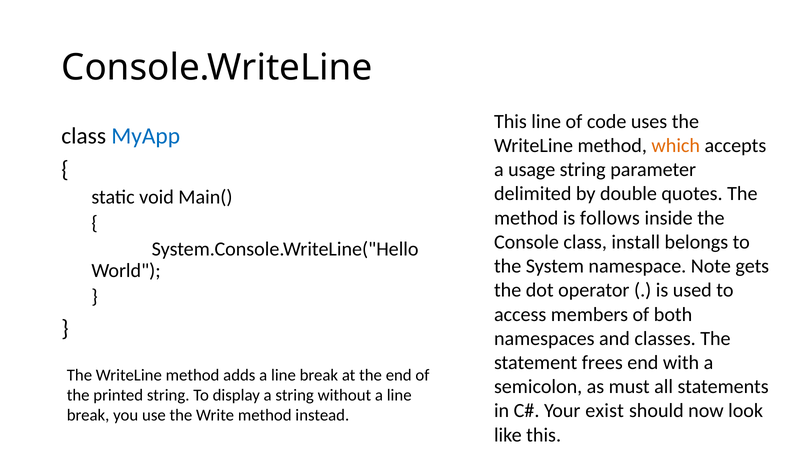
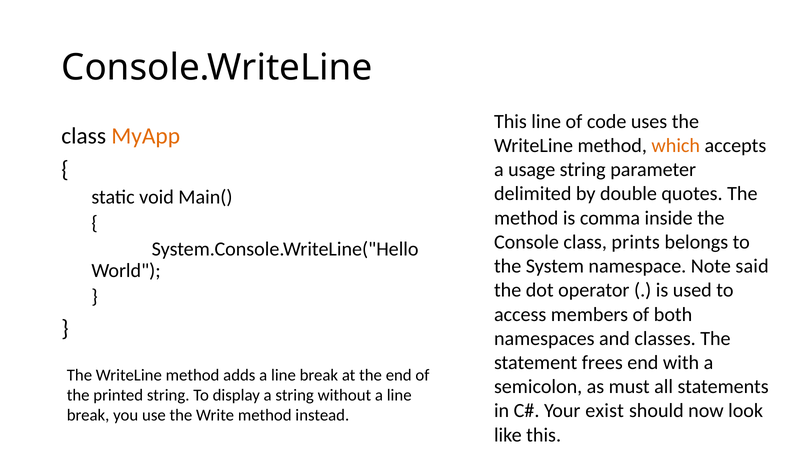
MyApp colour: blue -> orange
follows: follows -> comma
install: install -> prints
gets: gets -> said
